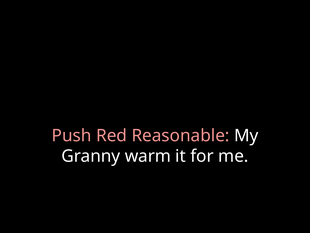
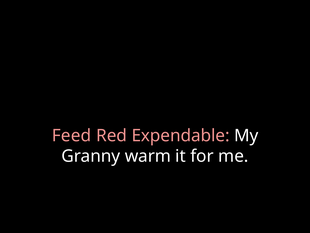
Push: Push -> Feed
Reasonable: Reasonable -> Expendable
